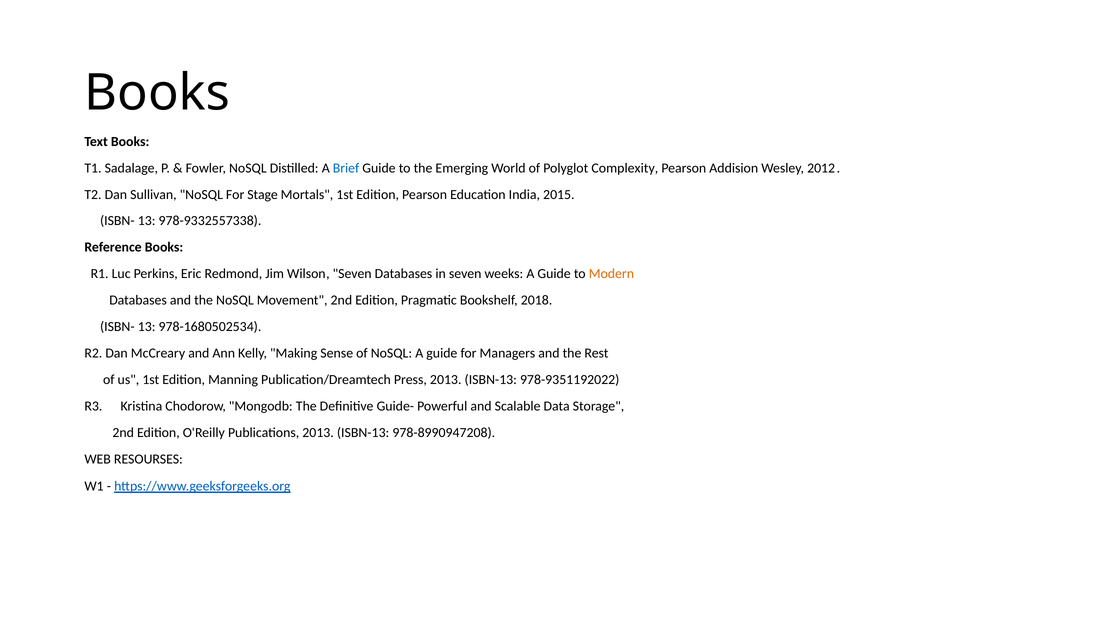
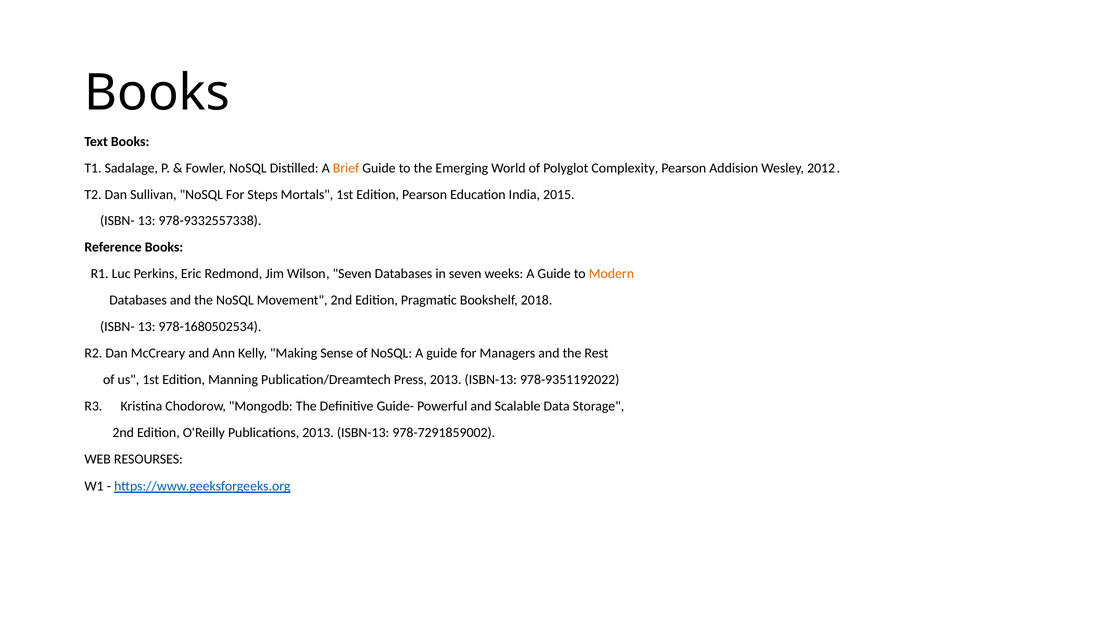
Brief colour: blue -> orange
Stage: Stage -> Steps
978-8990947208: 978-8990947208 -> 978-7291859002
